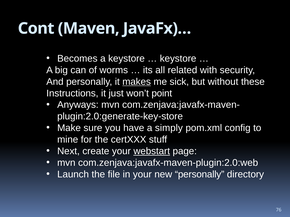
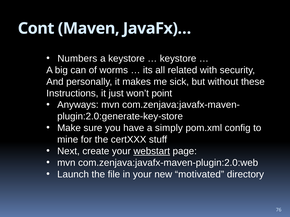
Becomes: Becomes -> Numbers
makes underline: present -> none
new personally: personally -> motivated
